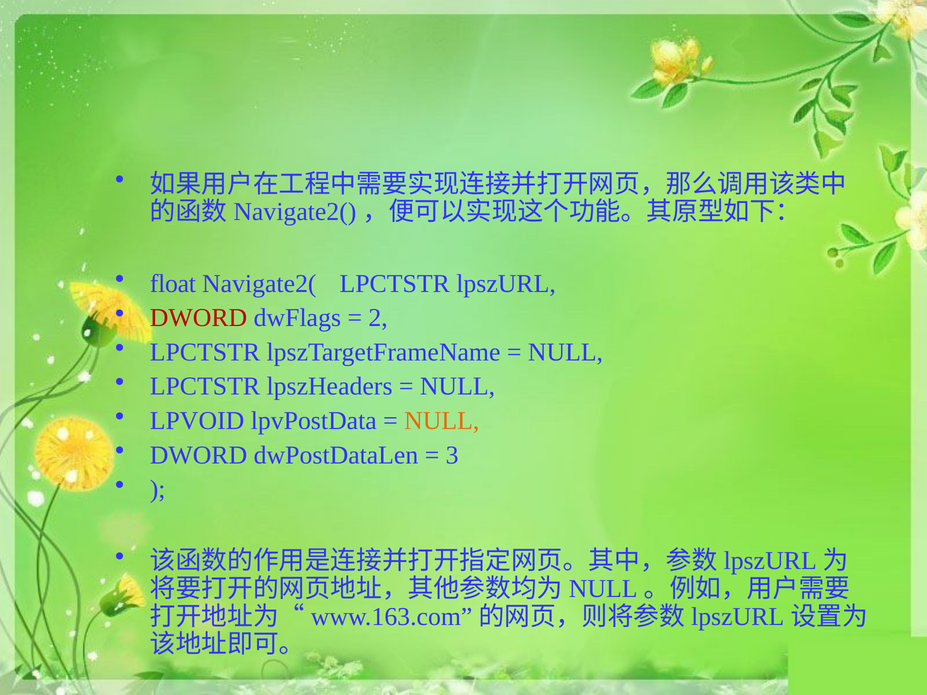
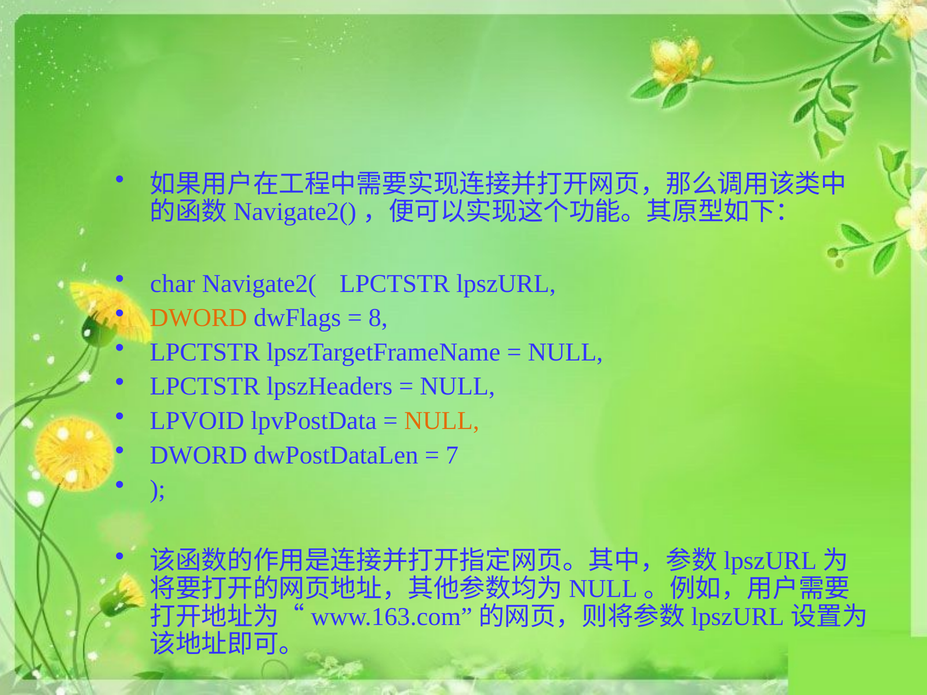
float: float -> char
DWORD at (199, 318) colour: red -> orange
2: 2 -> 8
3: 3 -> 7
